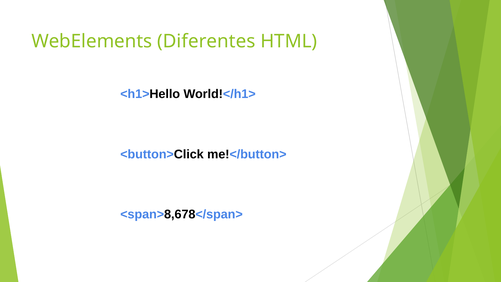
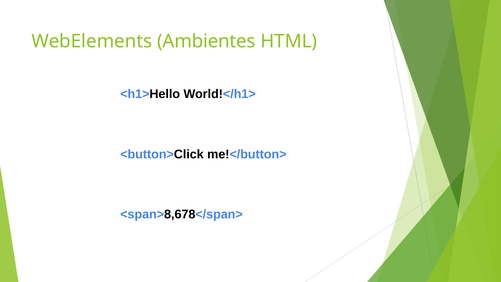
Diferentes: Diferentes -> Ambientes
